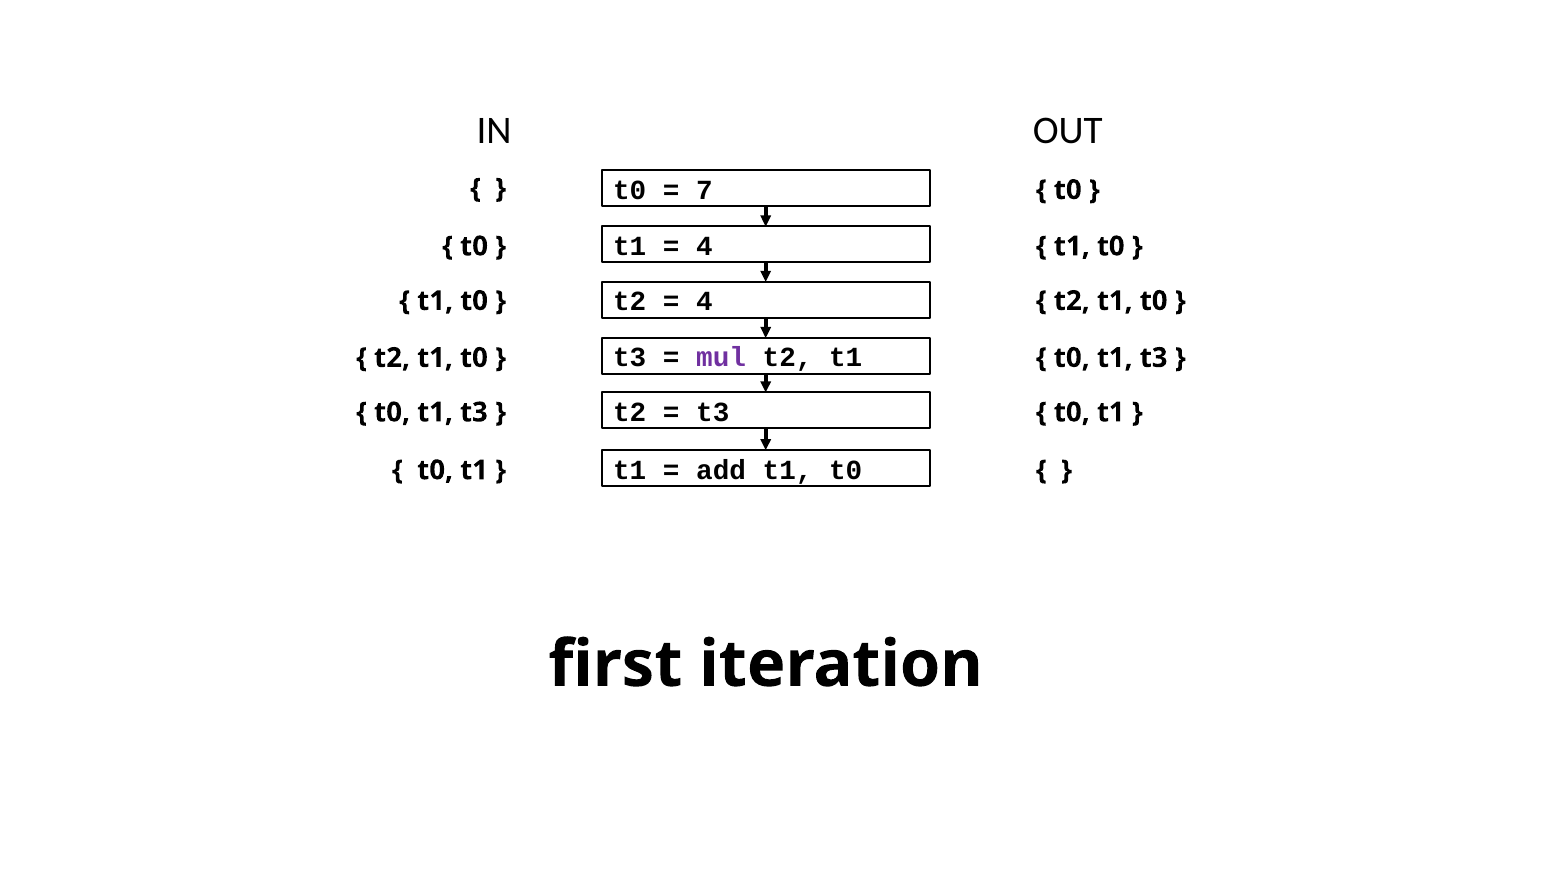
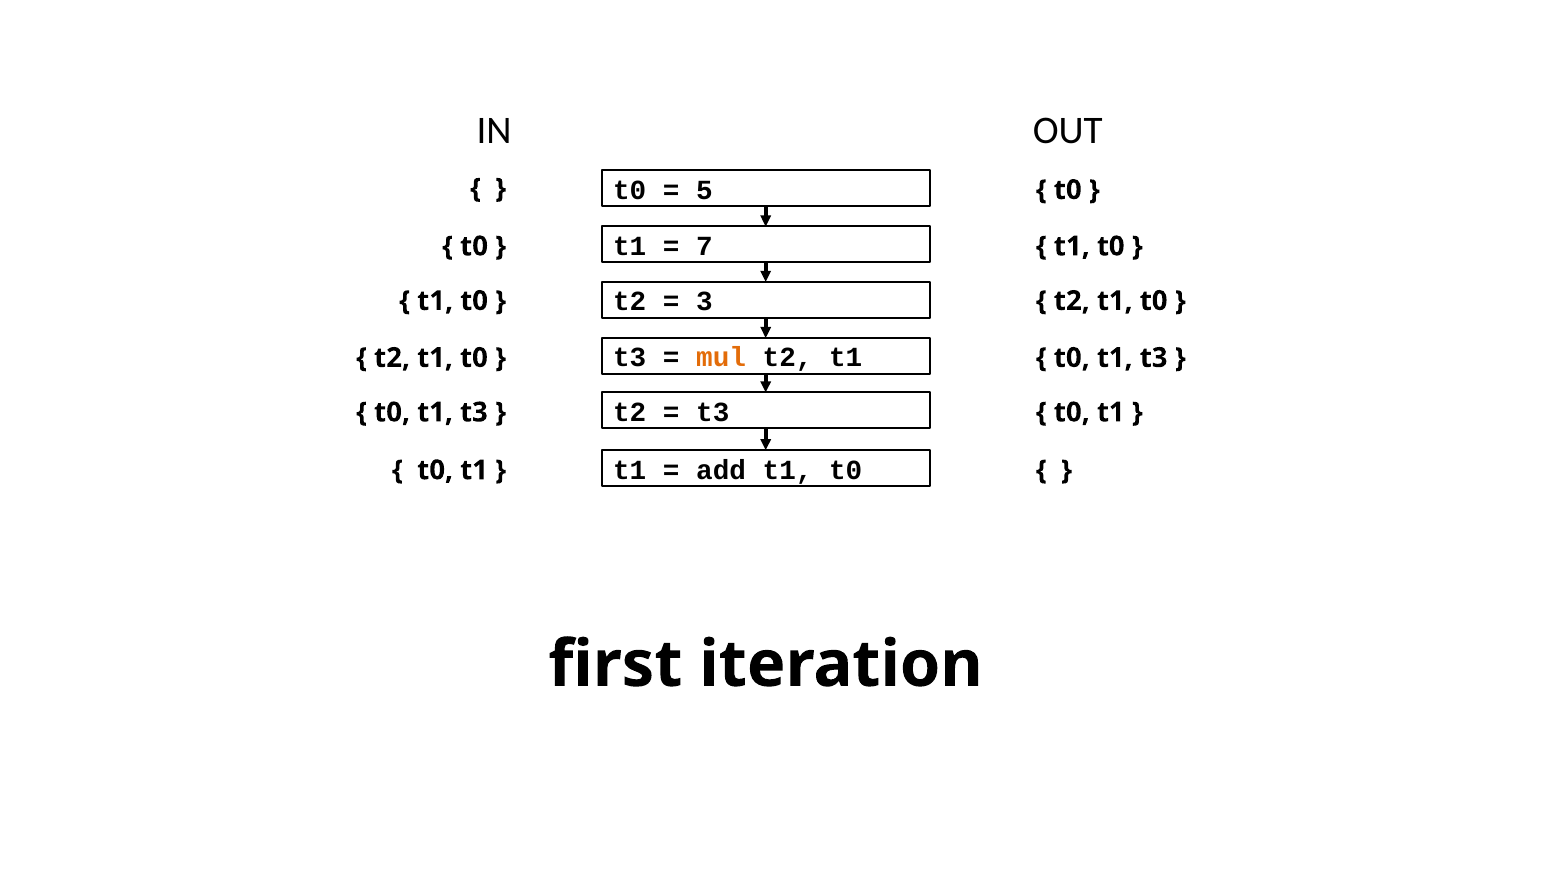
7: 7 -> 5
4 at (705, 246): 4 -> 7
4 at (705, 302): 4 -> 3
mul colour: purple -> orange
